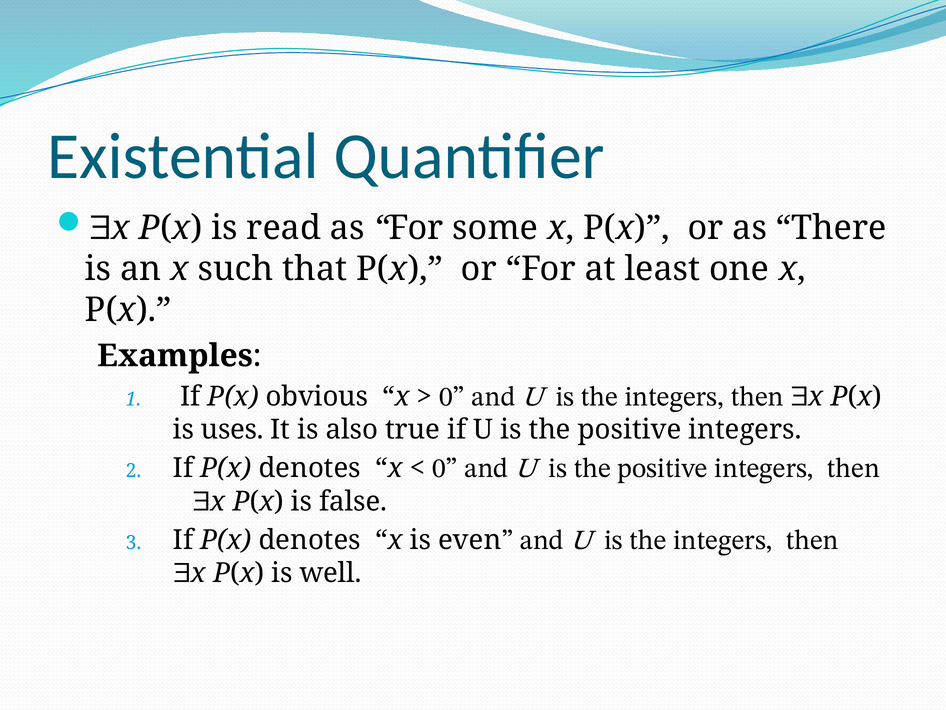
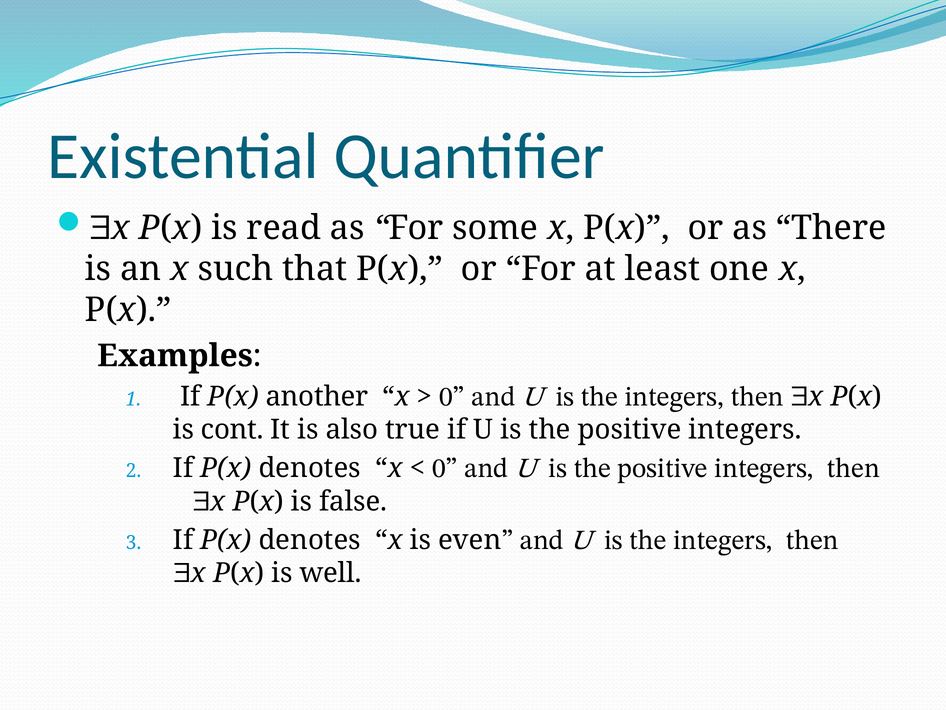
obvious: obvious -> another
uses: uses -> cont
